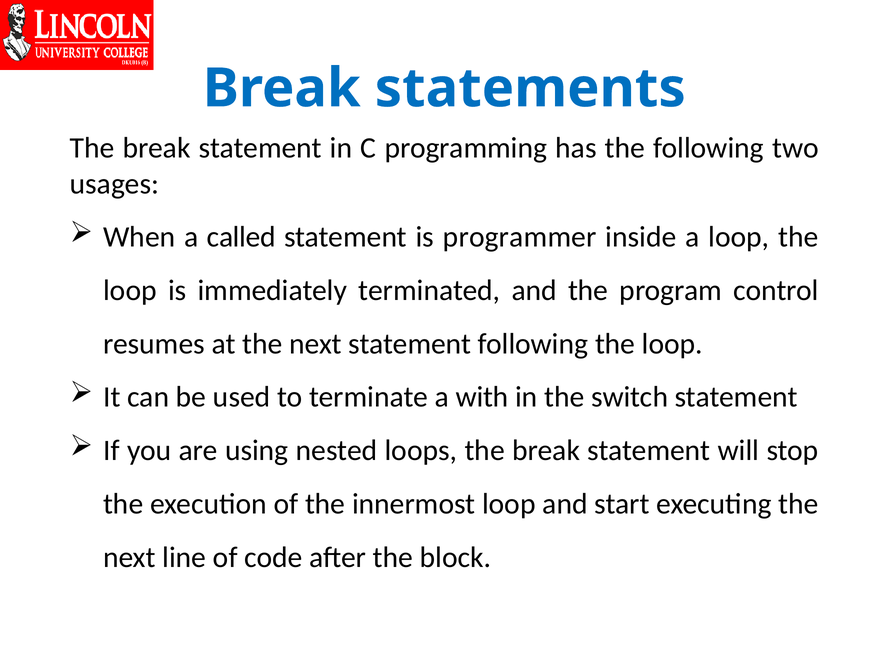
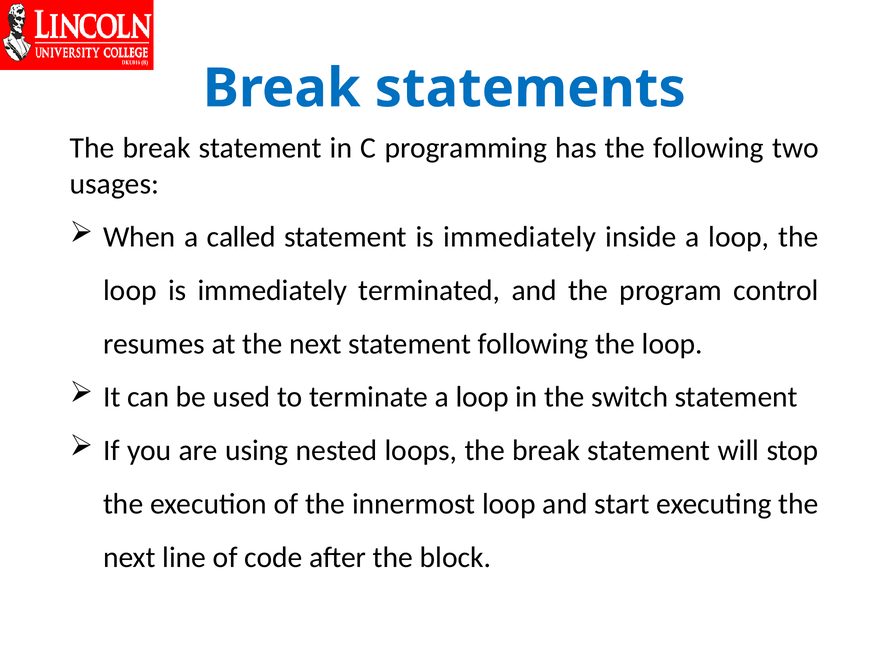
statement is programmer: programmer -> immediately
terminate a with: with -> loop
